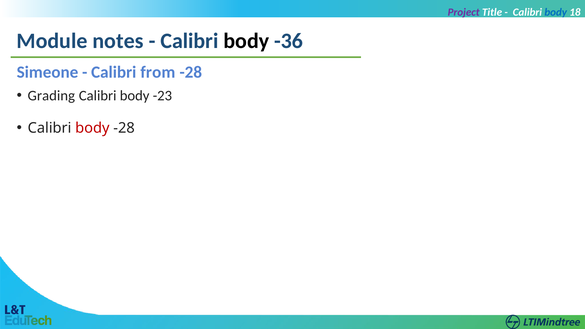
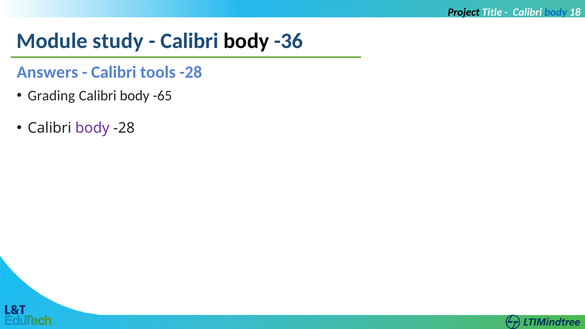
Project colour: purple -> black
notes: notes -> study
Simeone: Simeone -> Answers
from: from -> tools
-23: -23 -> -65
body at (92, 128) colour: red -> purple
